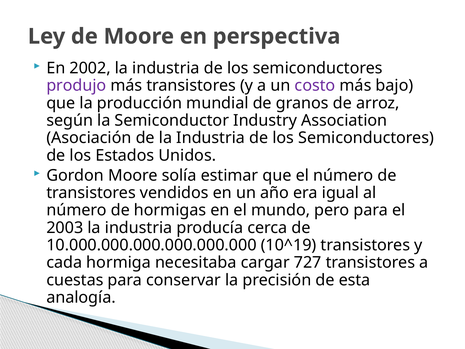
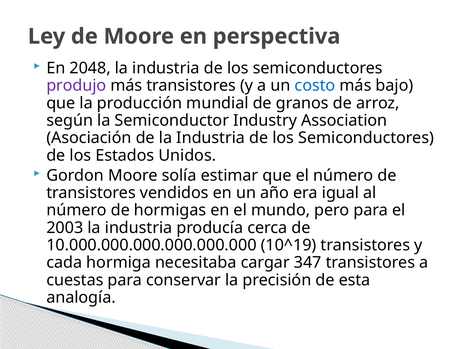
2002: 2002 -> 2048
costo colour: purple -> blue
727: 727 -> 347
